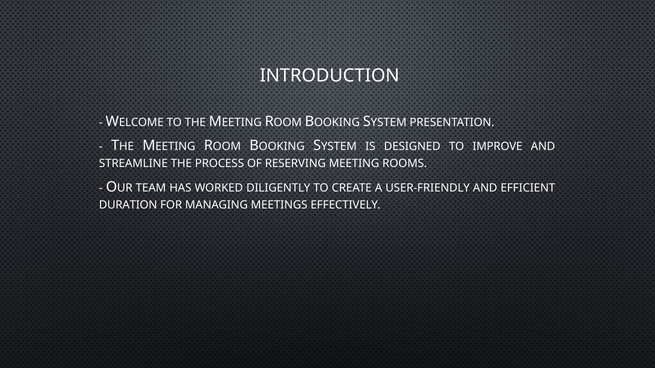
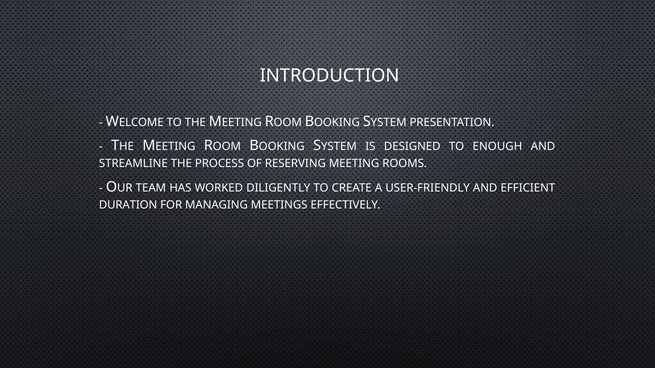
IMPROVE: IMPROVE -> ENOUGH
